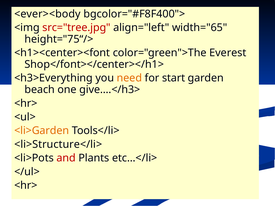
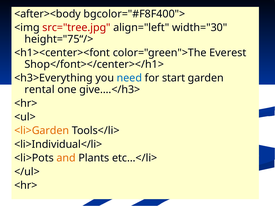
<ever><body: <ever><body -> <after><body
width="65: width="65 -> width="30
need colour: orange -> blue
beach: beach -> rental
<li>Structure</li>: <li>Structure</li> -> <li>Individual</li>
and colour: red -> orange
